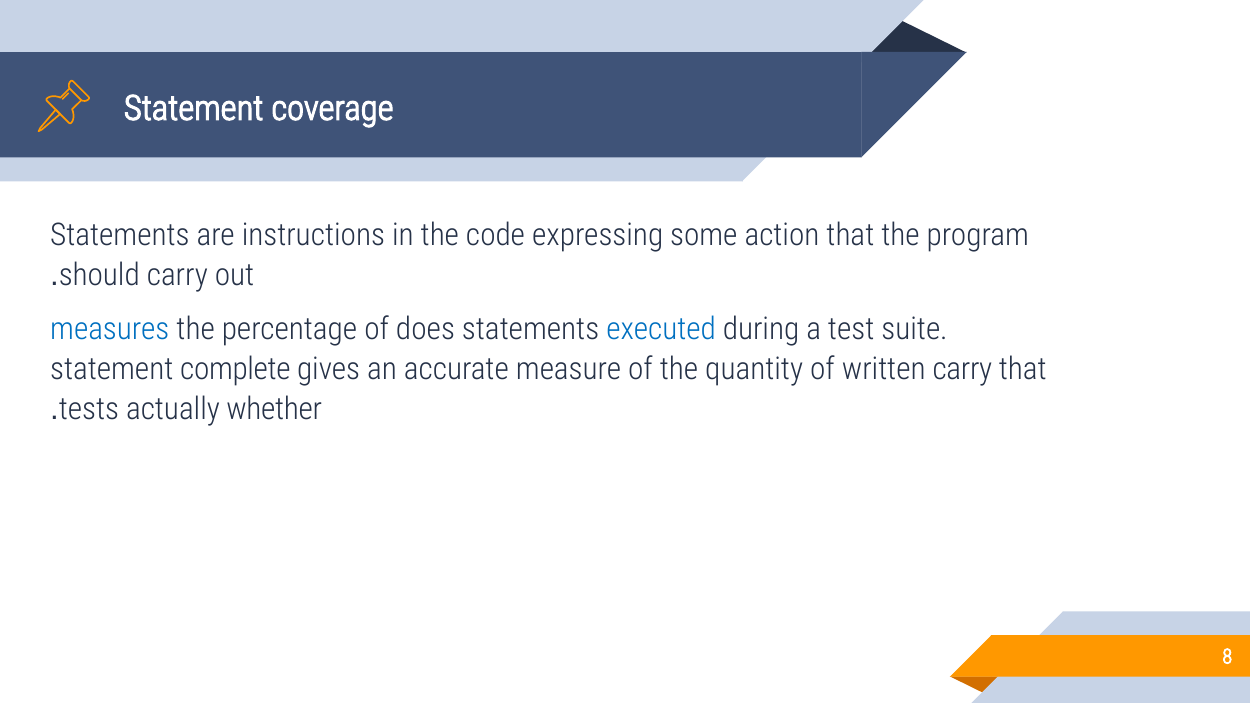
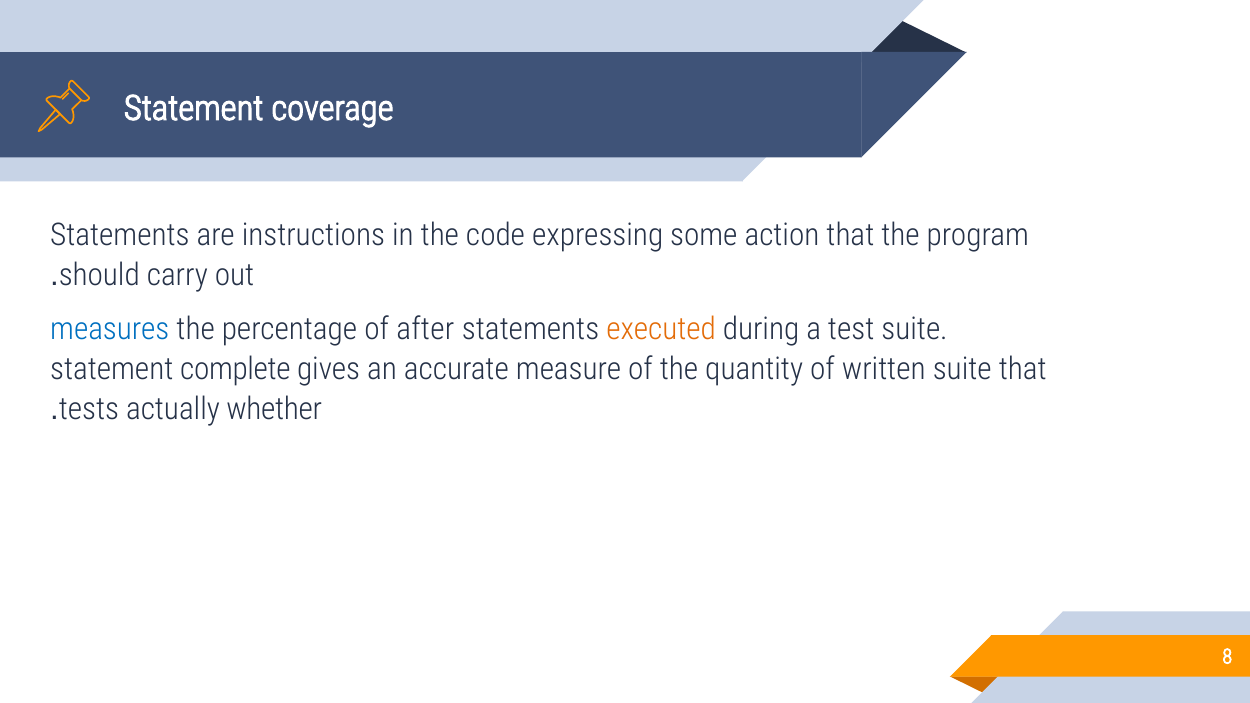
does: does -> after
executed colour: blue -> orange
written carry: carry -> suite
